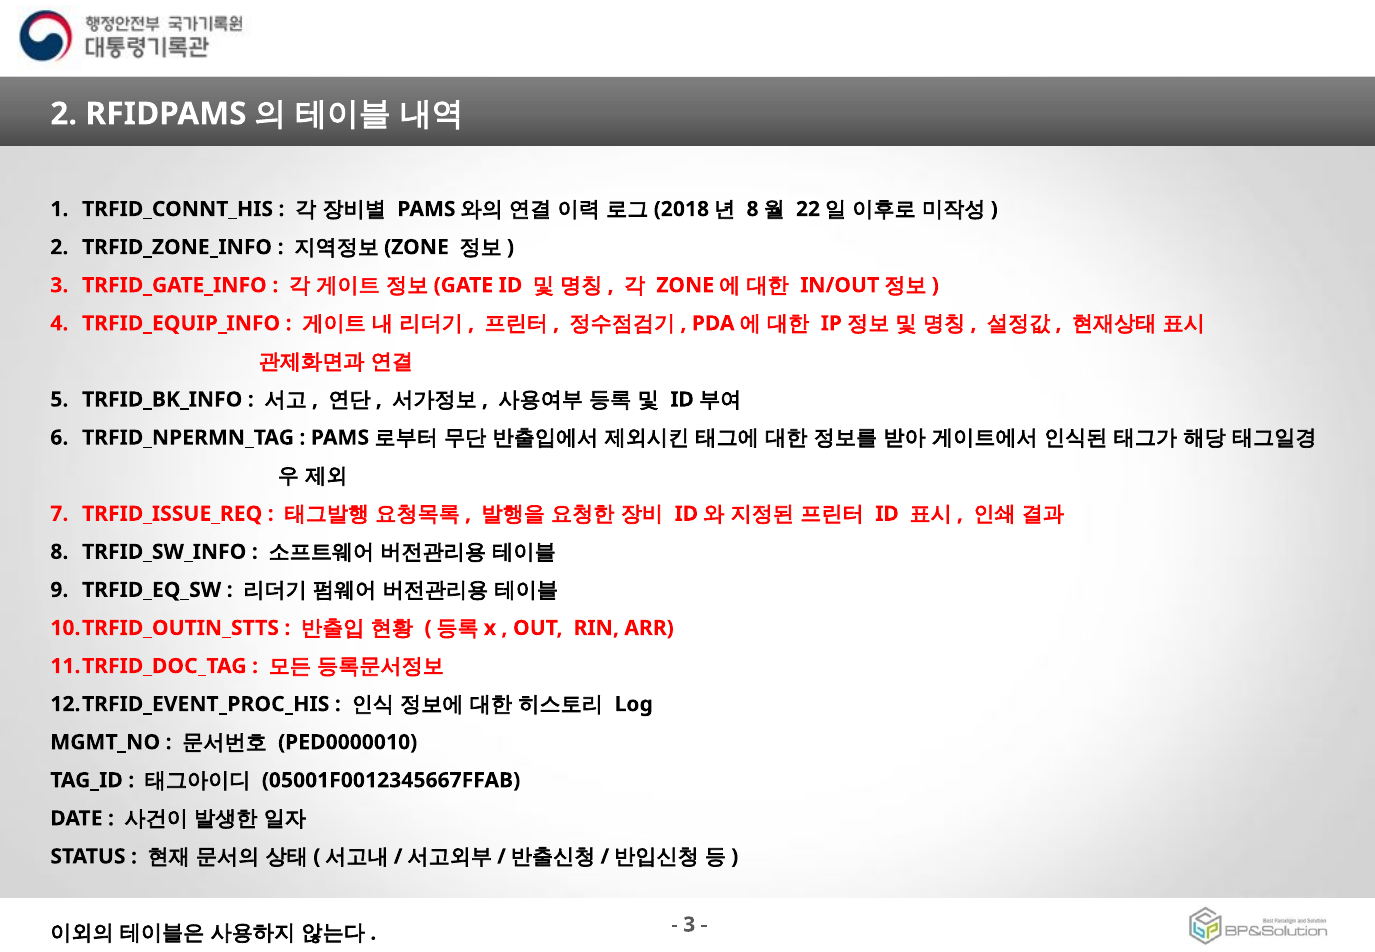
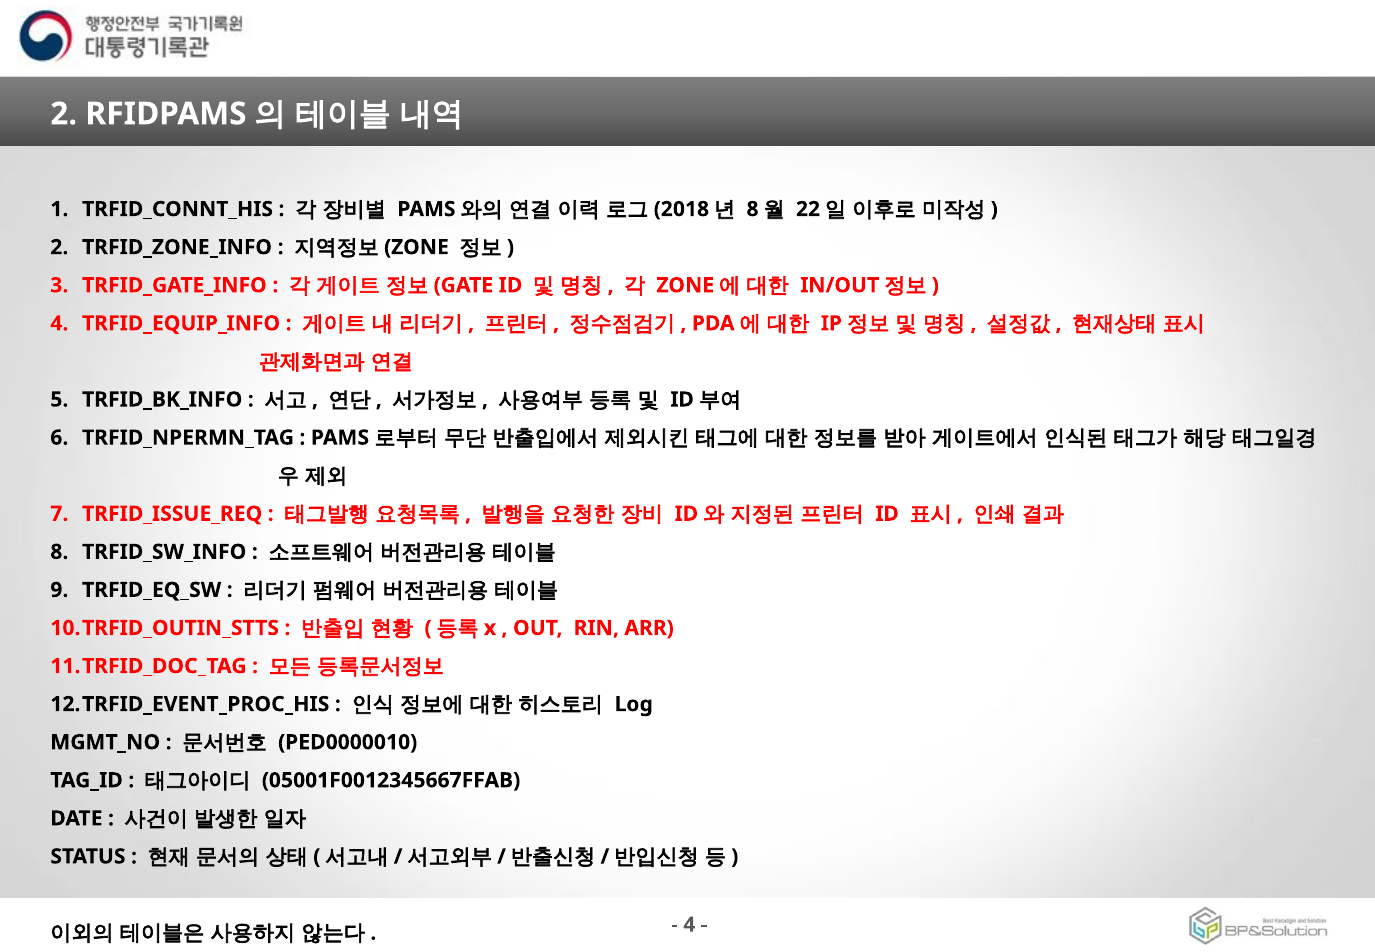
3 at (689, 925): 3 -> 4
